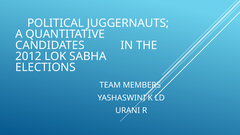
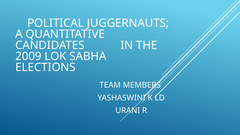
2012: 2012 -> 2009
